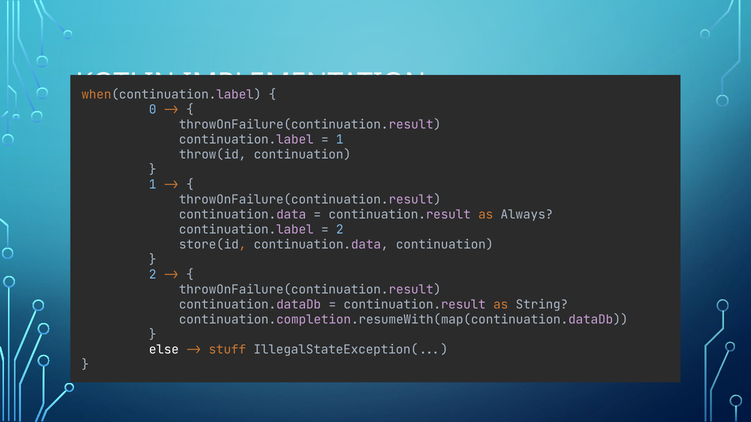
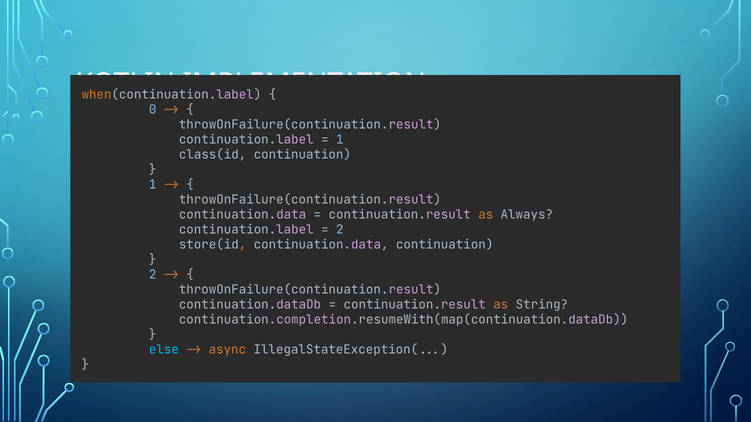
throw(id: throw(id -> class(id
else colour: white -> light blue
stuff: stuff -> async
